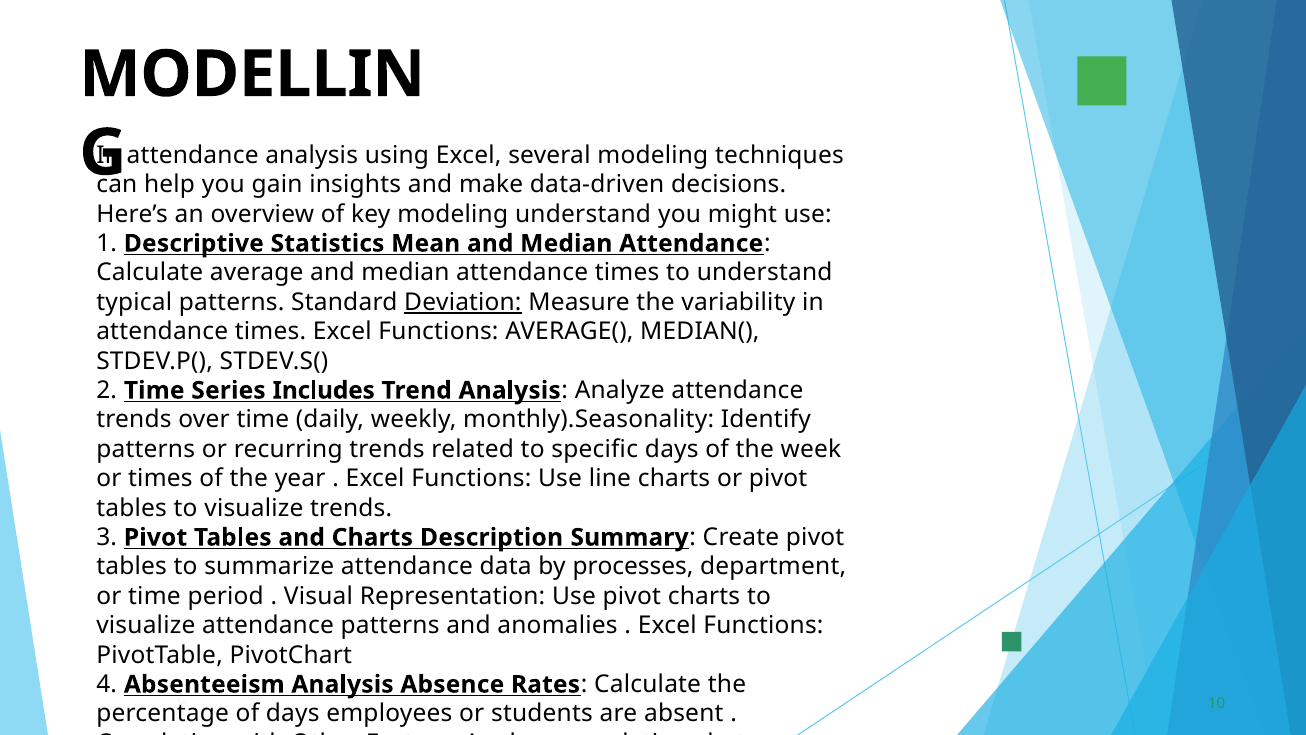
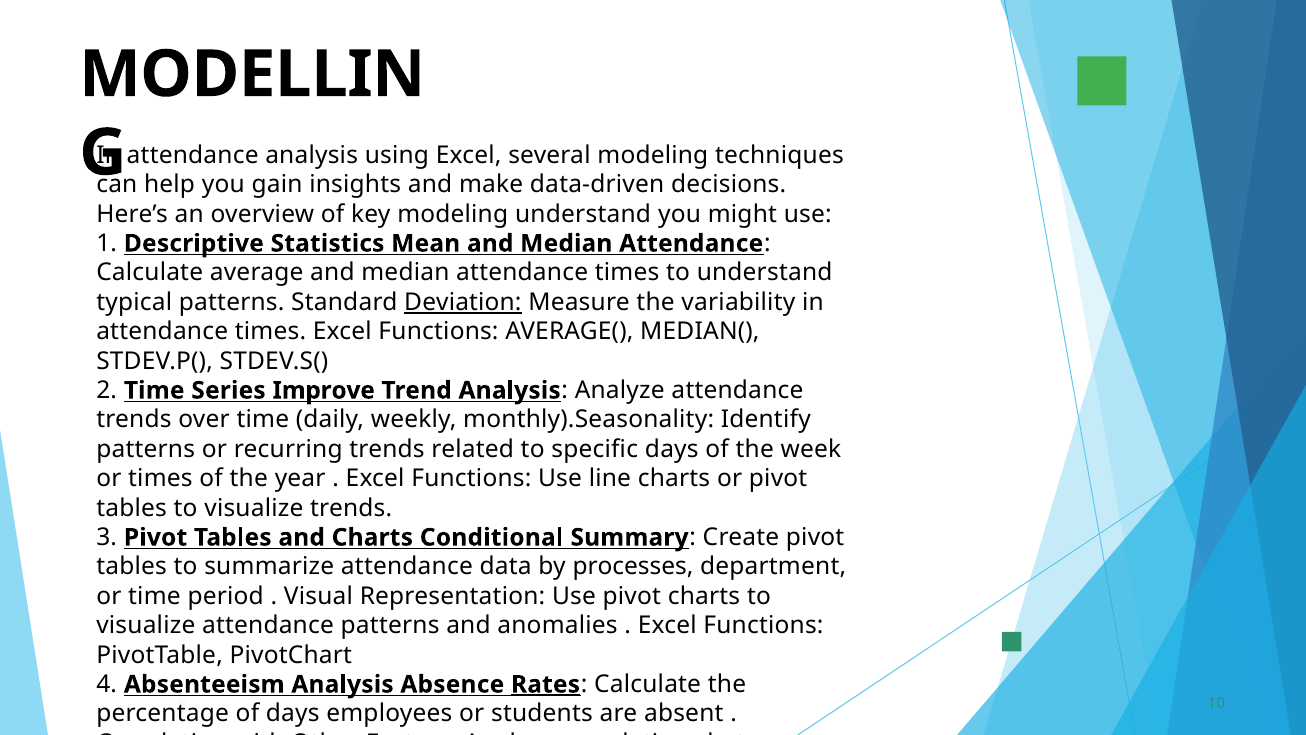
Includes: Includes -> Improve
Description: Description -> Conditional
Rates underline: none -> present
